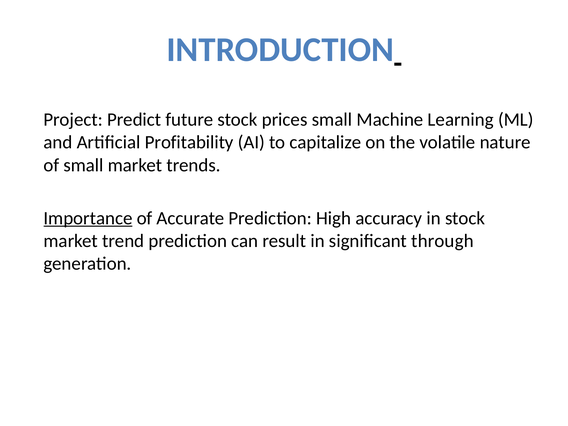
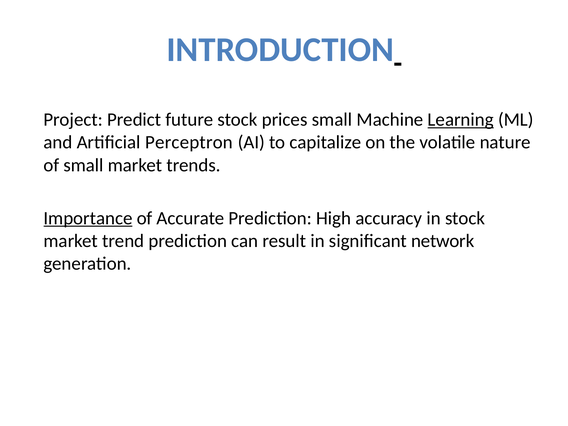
Learning underline: none -> present
Profitability: Profitability -> Perceptron
through: through -> network
